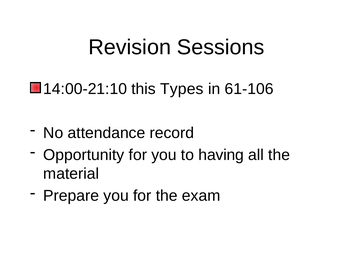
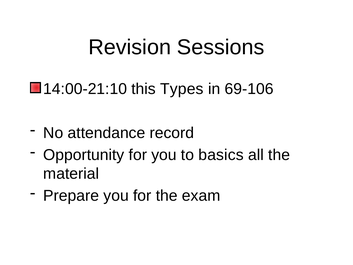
61-106: 61-106 -> 69-106
having: having -> basics
